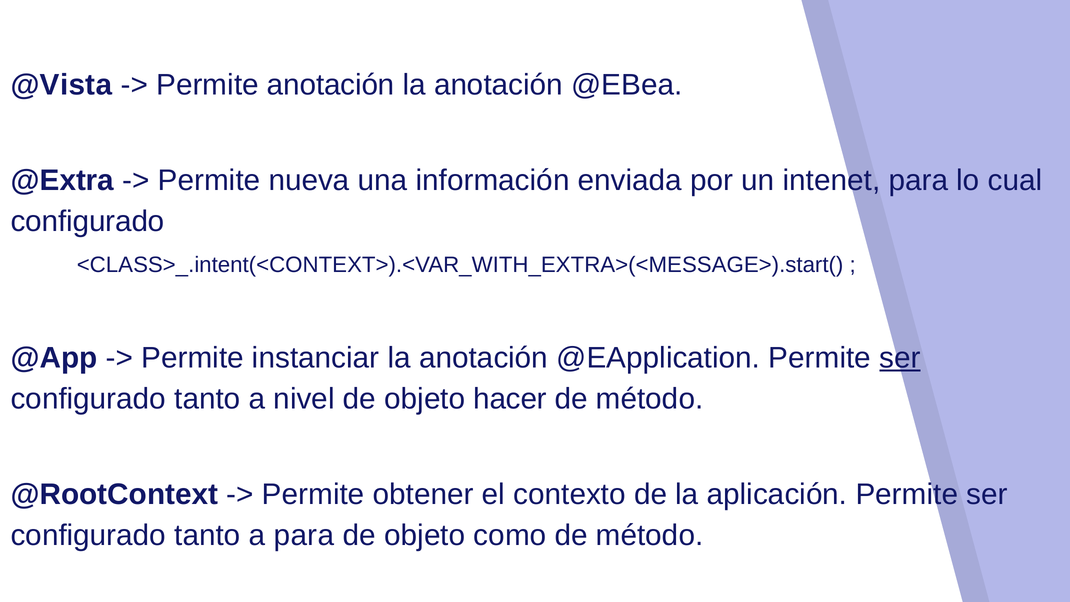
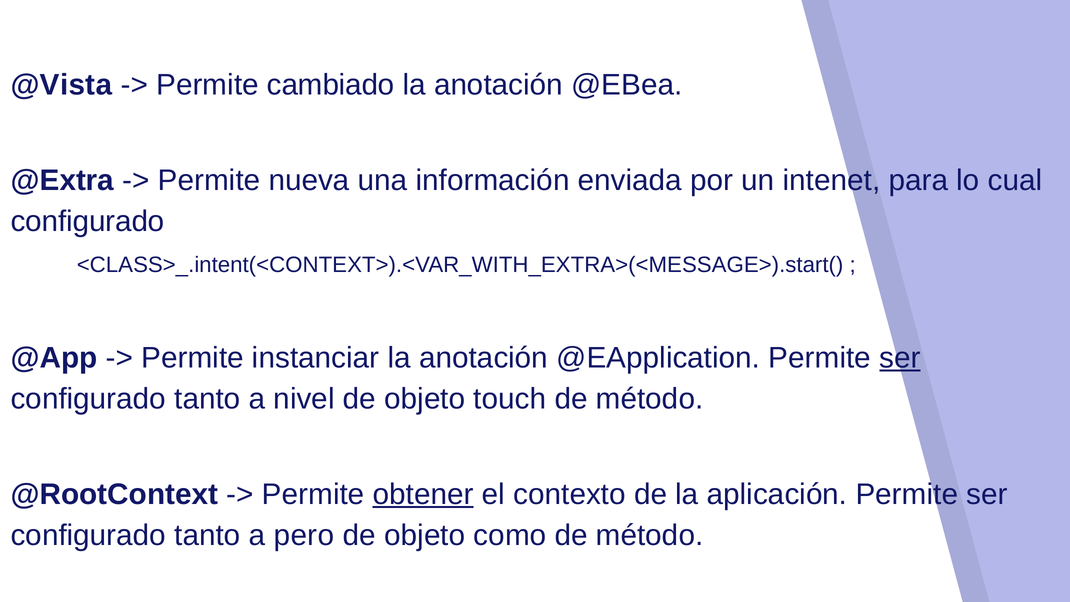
Permite anotación: anotación -> cambiado
hacer: hacer -> touch
obtener underline: none -> present
a para: para -> pero
